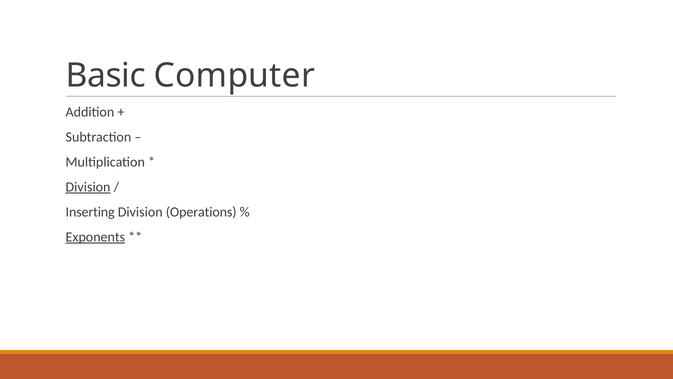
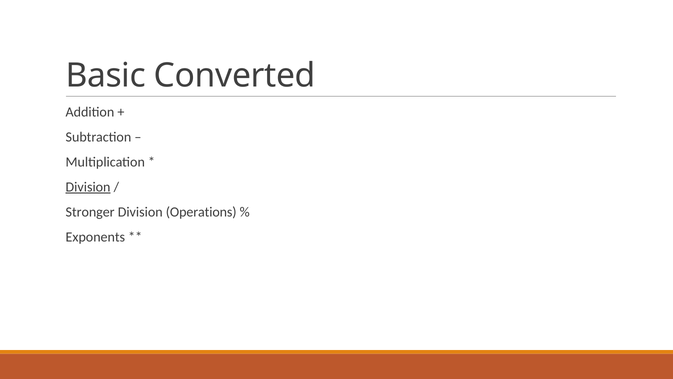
Computer: Computer -> Converted
Inserting: Inserting -> Stronger
Exponents underline: present -> none
